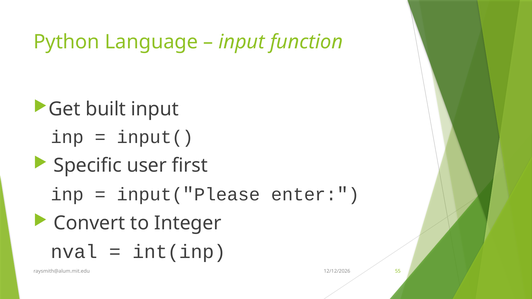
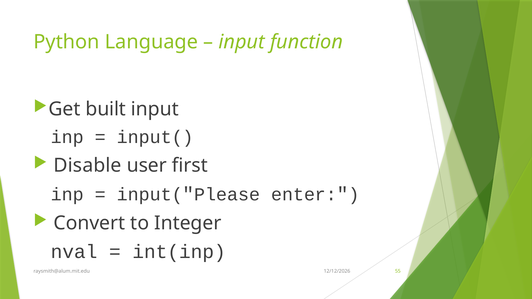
Specific: Specific -> Disable
